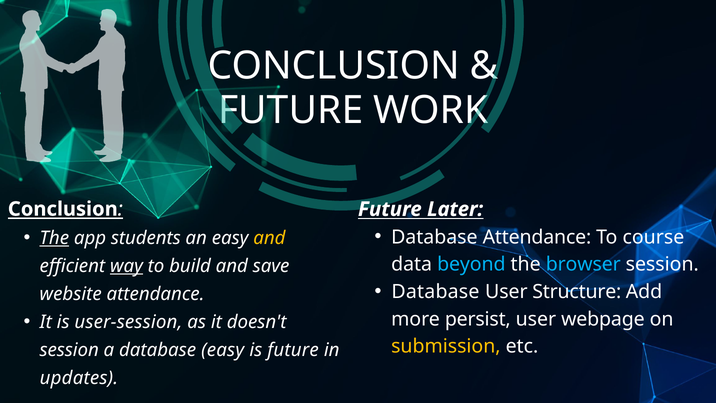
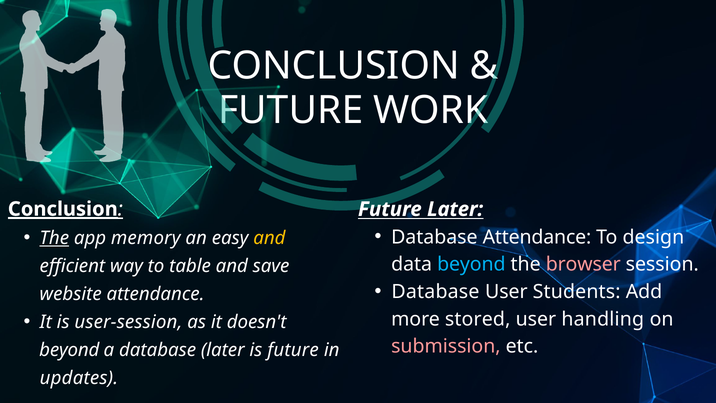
Conclusion at (63, 209) underline: none -> present
course: course -> design
students: students -> memory
browser colour: light blue -> pink
way underline: present -> none
build: build -> table
Structure: Structure -> Students
persist: persist -> stored
webpage: webpage -> handling
submission colour: yellow -> pink
session at (69, 350): session -> beyond
database easy: easy -> later
